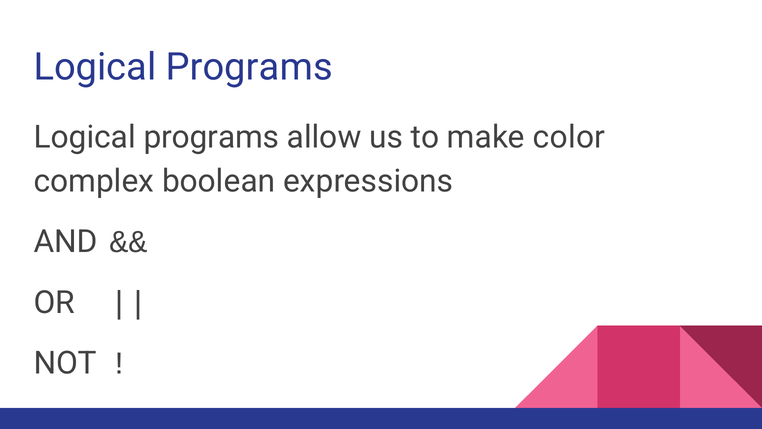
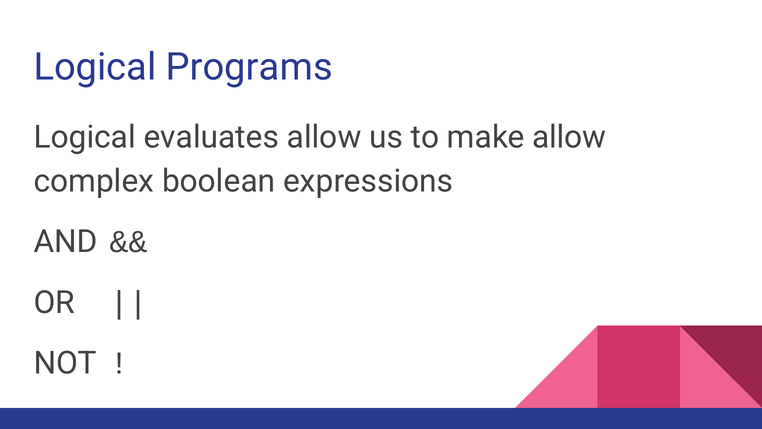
programs at (211, 137): programs -> evaluates
make color: color -> allow
